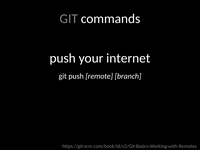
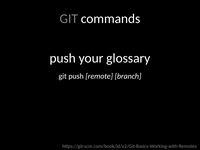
internet: internet -> glossary
